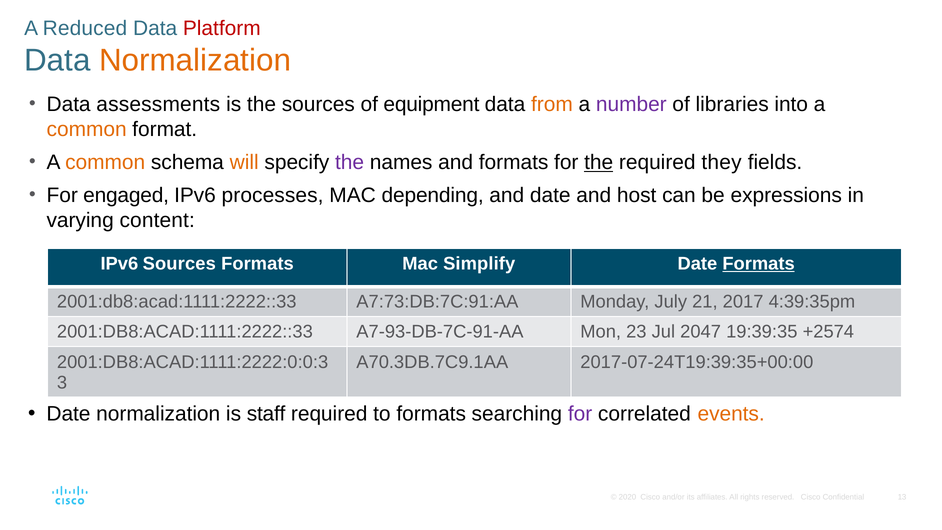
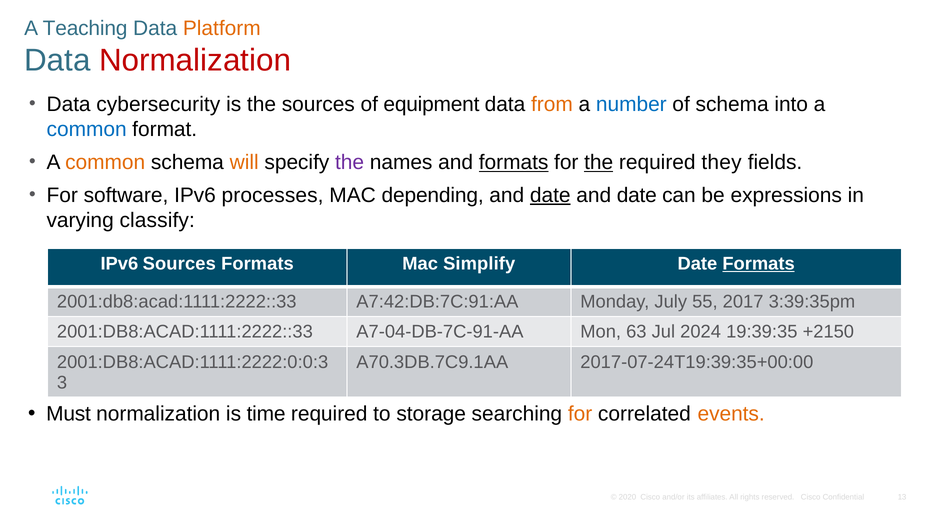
Reduced: Reduced -> Teaching
Platform colour: red -> orange
Normalization at (195, 60) colour: orange -> red
assessments: assessments -> cybersecurity
number colour: purple -> blue
of libraries: libraries -> schema
common at (87, 129) colour: orange -> blue
formats at (514, 162) underline: none -> present
engaged: engaged -> software
date at (550, 195) underline: none -> present
host at (637, 195): host -> date
content: content -> classify
A7:73:DB:7C:91:AA: A7:73:DB:7C:91:AA -> A7:42:DB:7C:91:AA
21: 21 -> 55
4:39:35pm: 4:39:35pm -> 3:39:35pm
A7-93-DB-7C-91-AA: A7-93-DB-7C-91-AA -> A7-04-DB-7C-91-AA
23: 23 -> 63
2047: 2047 -> 2024
+2574: +2574 -> +2150
Date at (68, 414): Date -> Must
staff: staff -> time
to formats: formats -> storage
for at (580, 414) colour: purple -> orange
